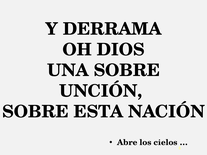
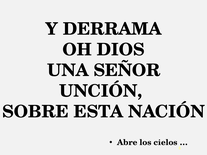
UNA SOBRE: SOBRE -> SEÑOR
